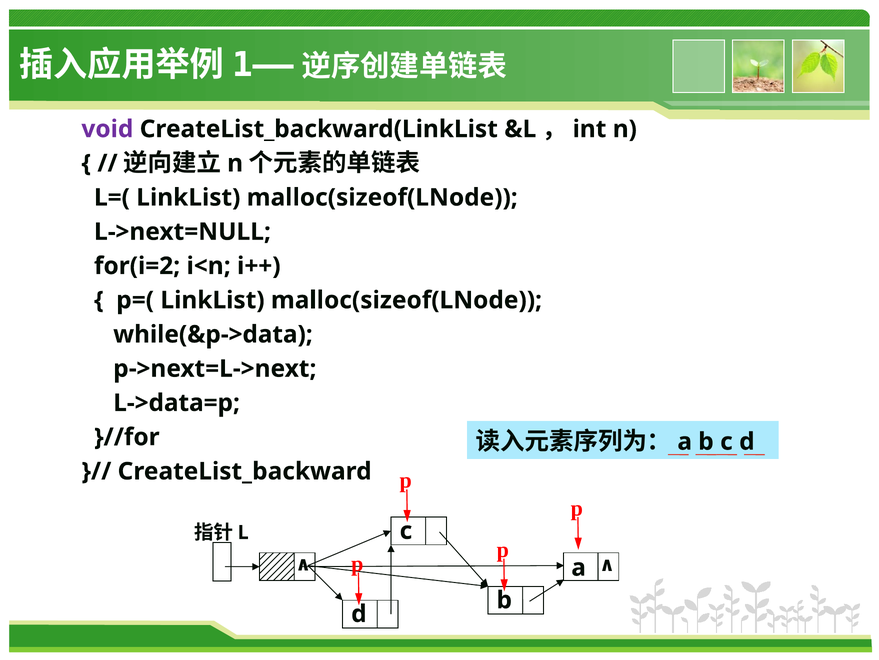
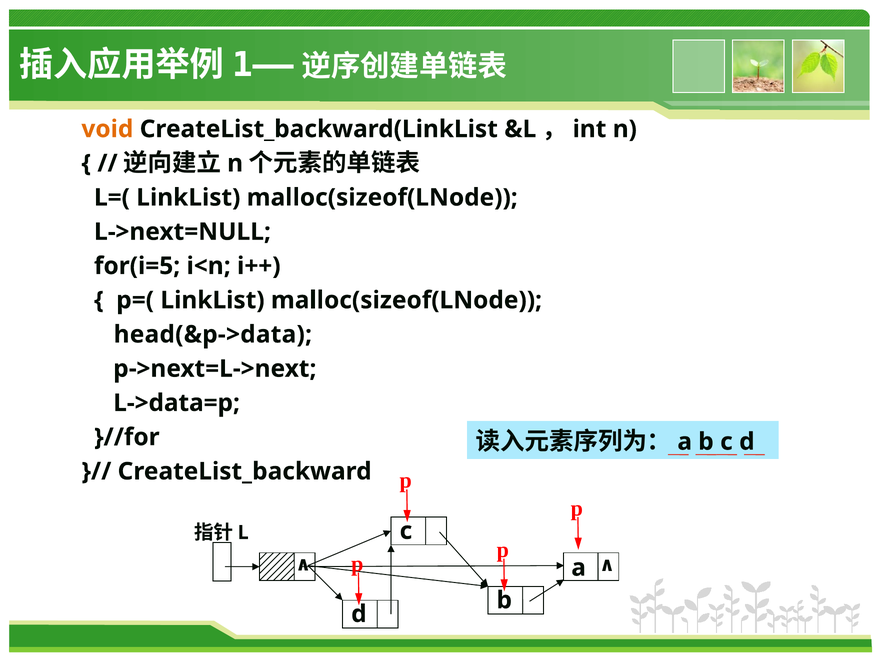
void colour: purple -> orange
for(i=2: for(i=2 -> for(i=5
while(&p->data: while(&p->data -> head(&p->data
